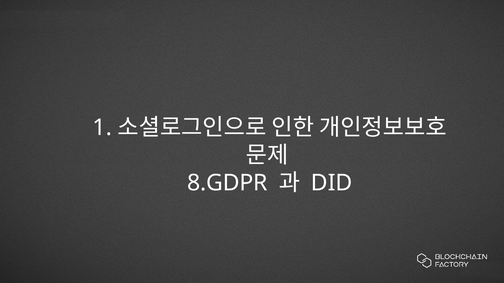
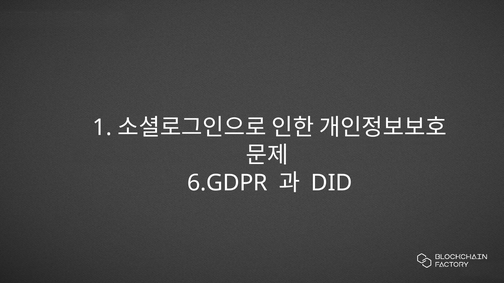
8.GDPR: 8.GDPR -> 6.GDPR
